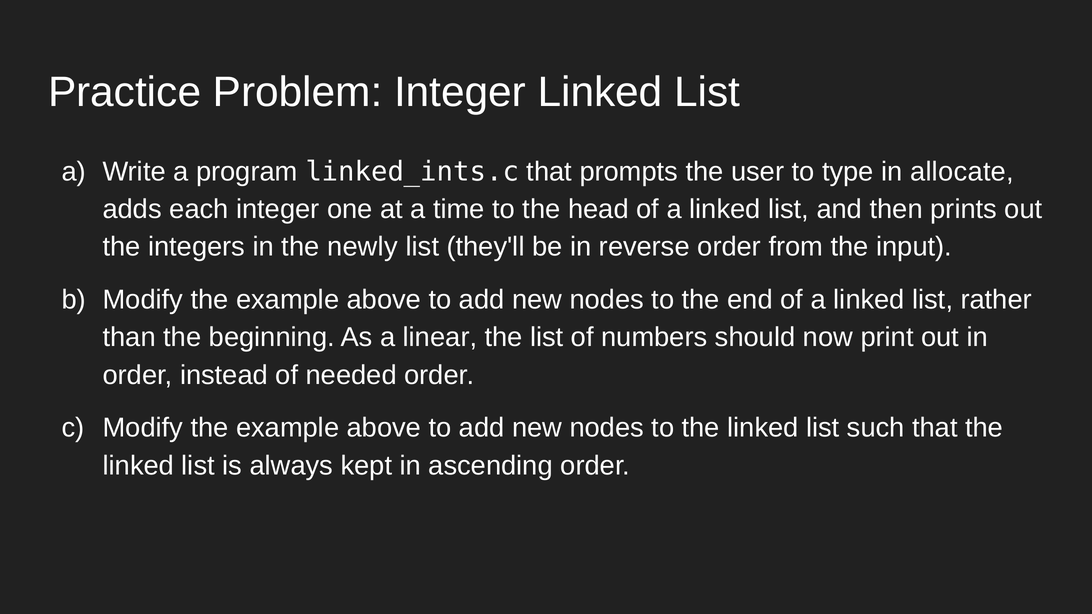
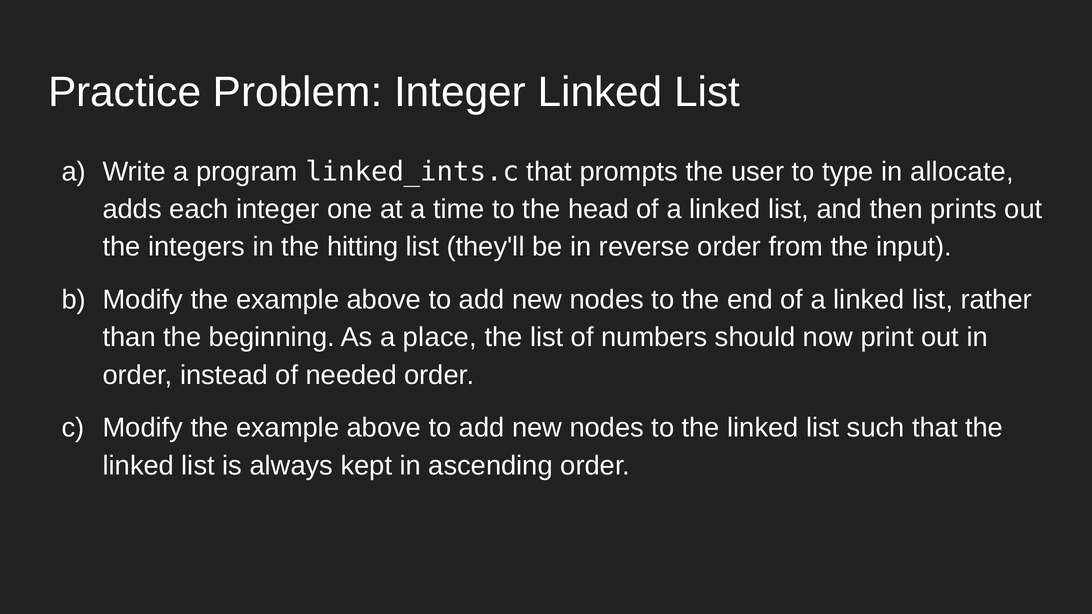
newly: newly -> hitting
linear: linear -> place
